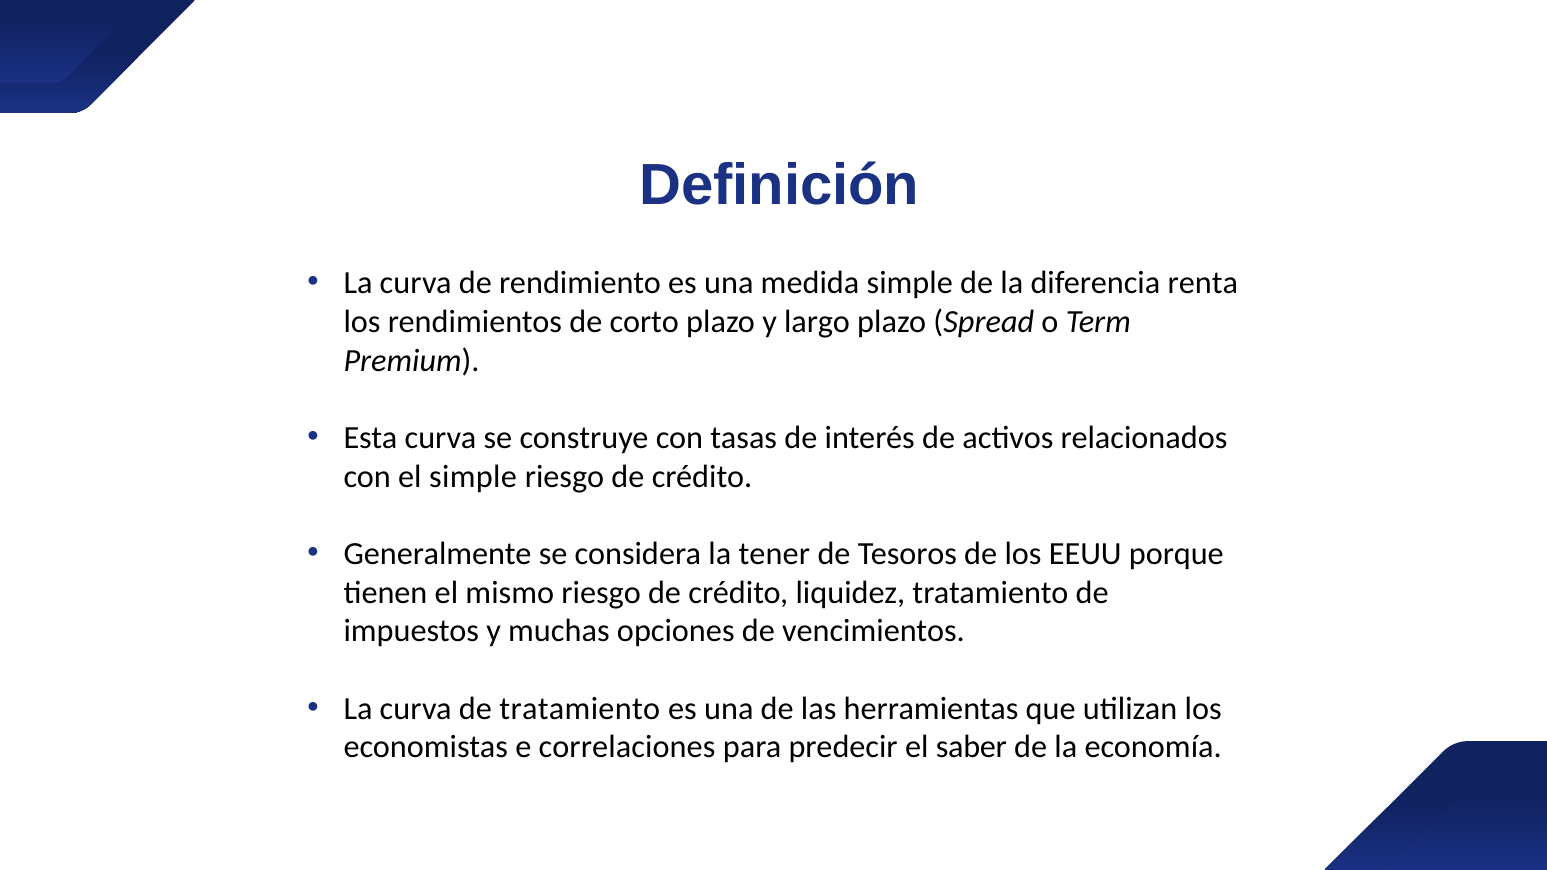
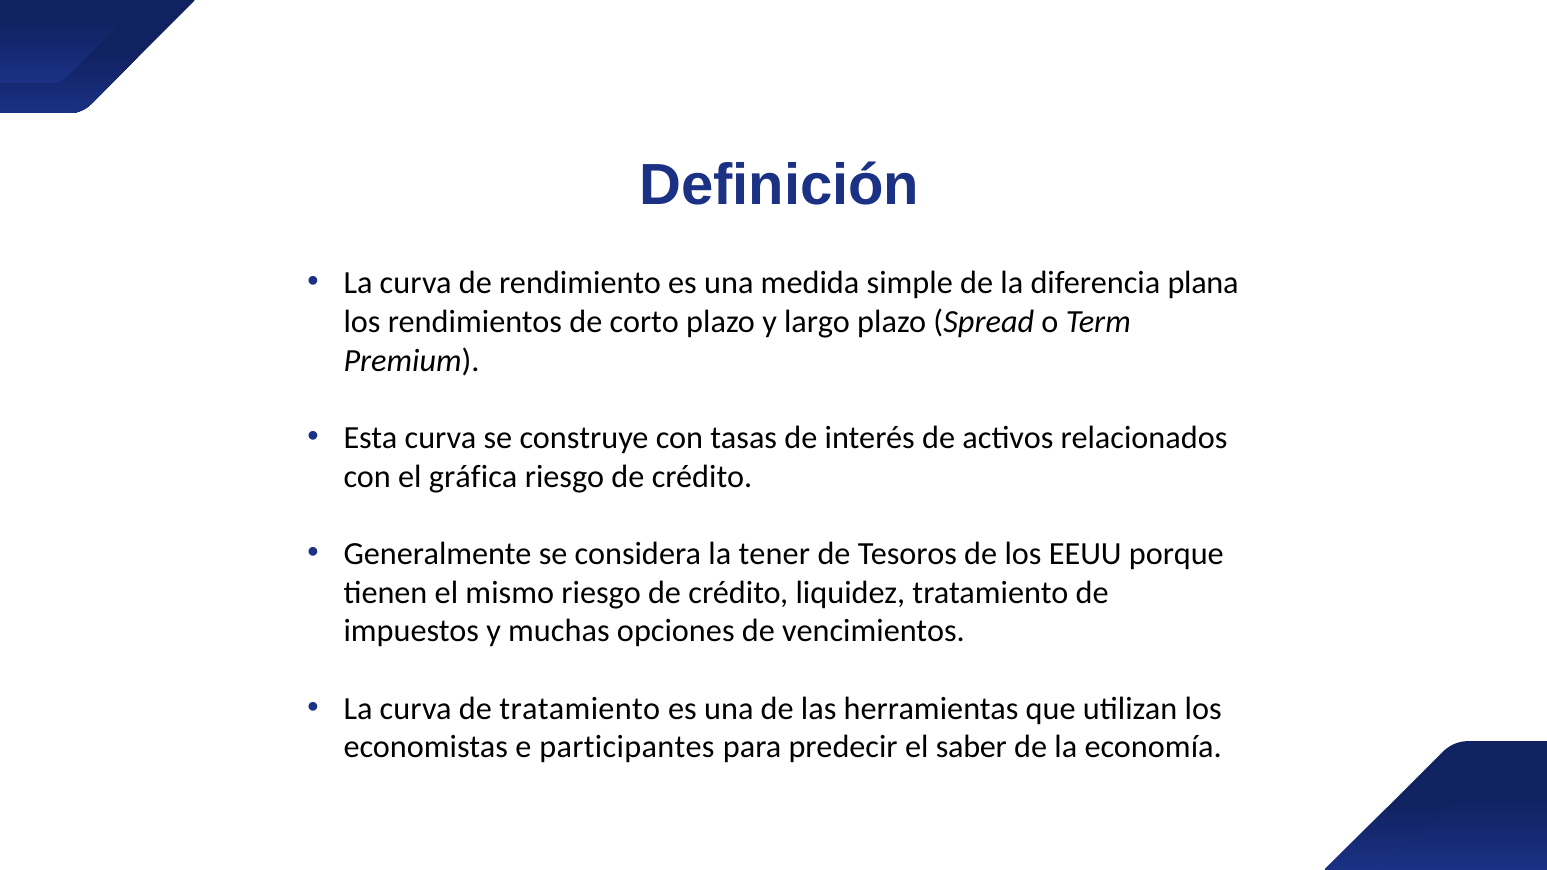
renta: renta -> plana
el simple: simple -> gráfica
correlaciones: correlaciones -> participantes
